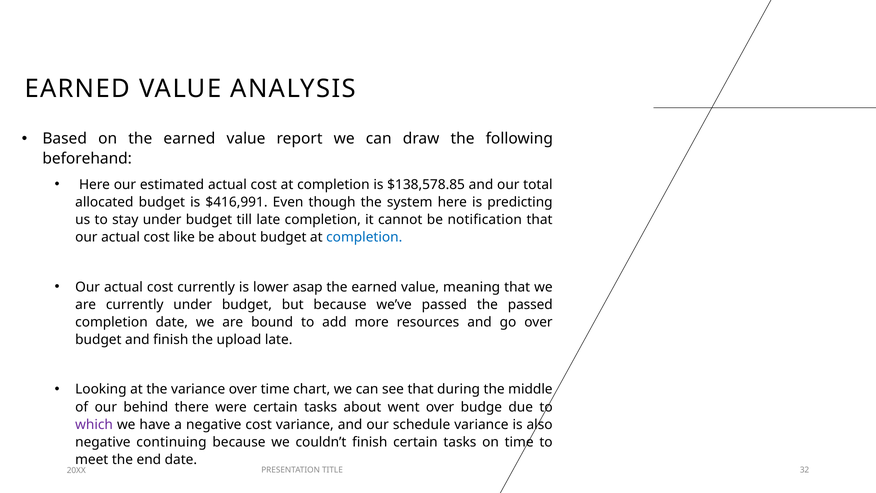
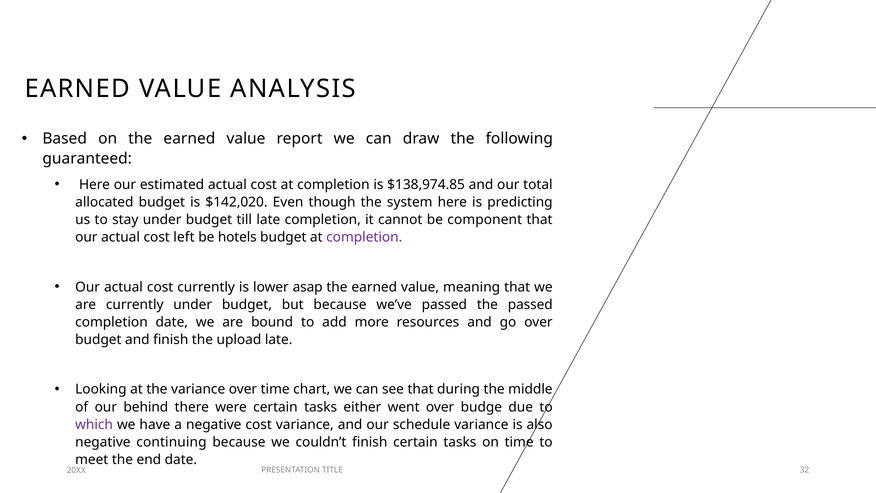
beforehand: beforehand -> guaranteed
$138,578.85: $138,578.85 -> $138,974.85
$416,991: $416,991 -> $142,020
notification: notification -> component
like: like -> left
be about: about -> hotels
completion at (364, 237) colour: blue -> purple
tasks about: about -> either
